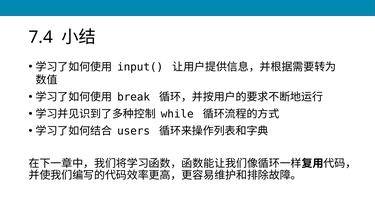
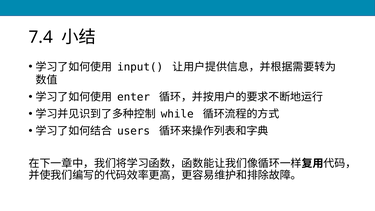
break: break -> enter
